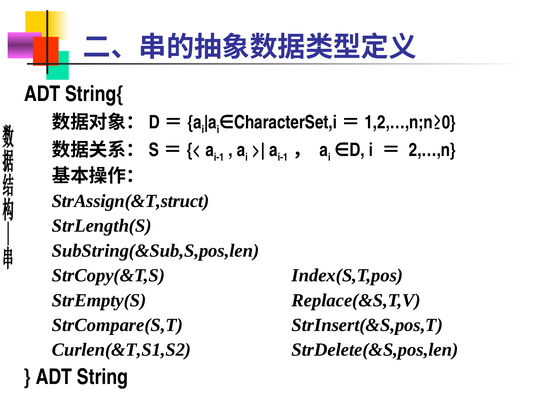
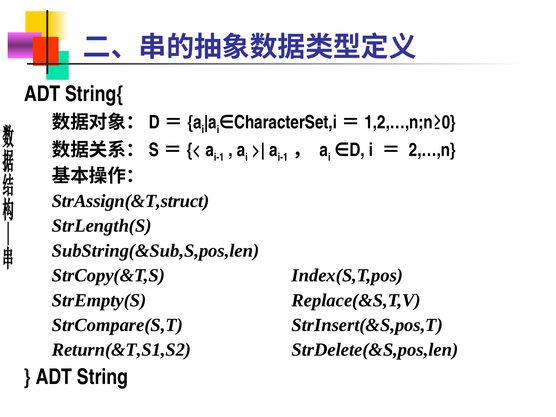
Curlen(&T,S1,S2: Curlen(&T,S1,S2 -> Return(&T,S1,S2
